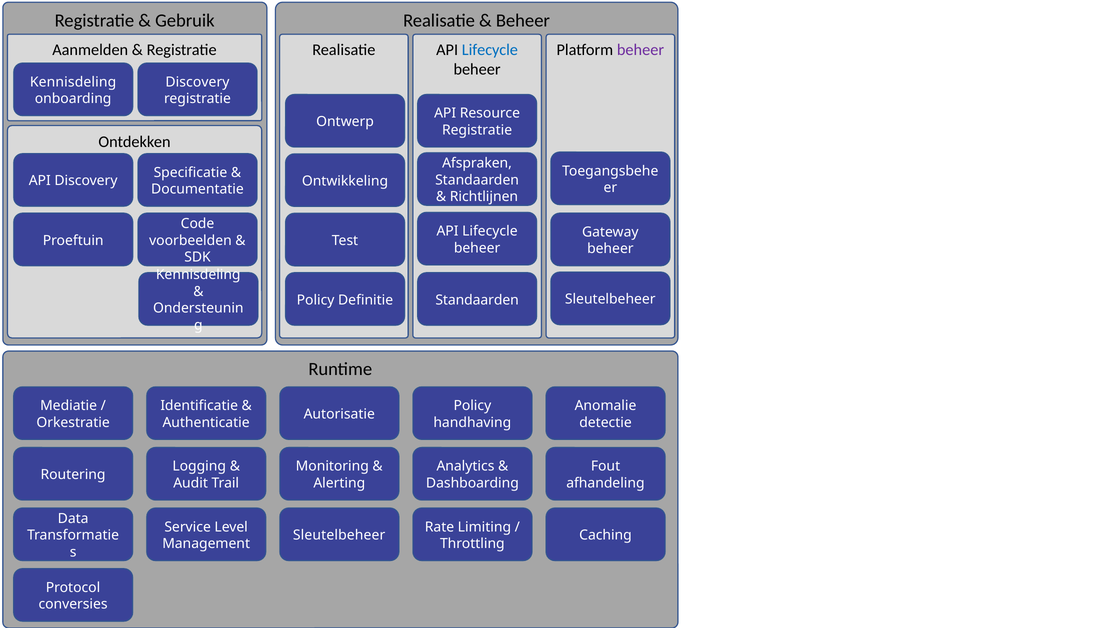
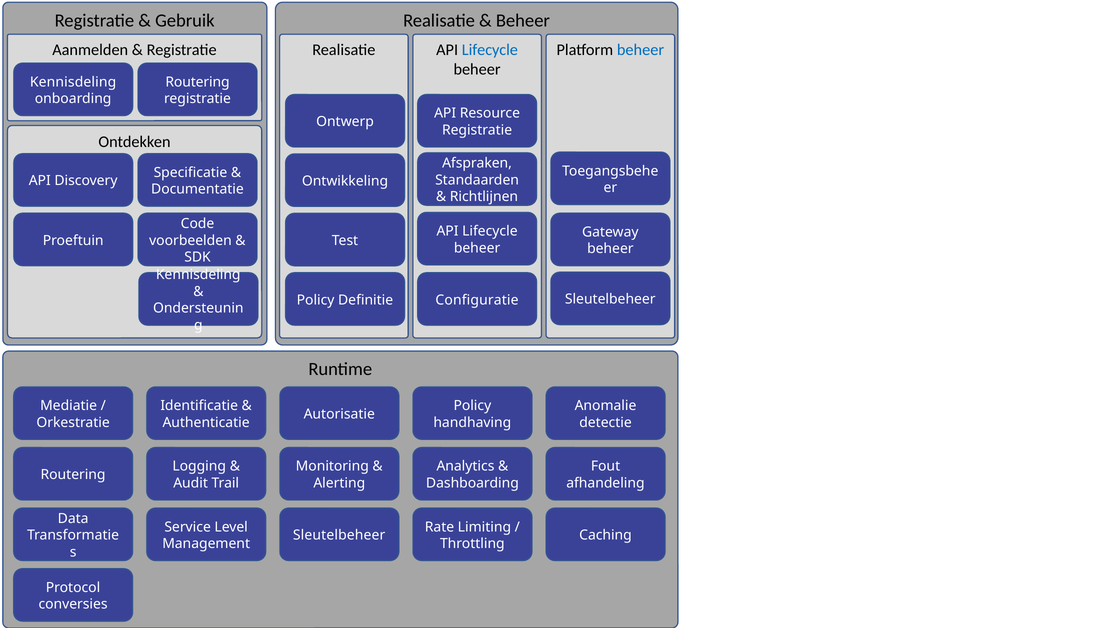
beheer at (640, 50) colour: purple -> blue
Discovery at (197, 82): Discovery -> Routering
Standaarden at (477, 300): Standaarden -> Configuratie
